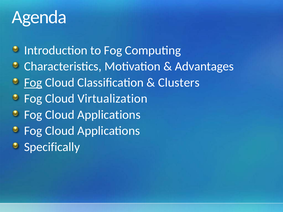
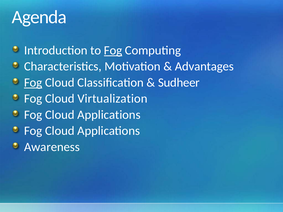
Fog at (113, 50) underline: none -> present
Clusters: Clusters -> Sudheer
Specifically: Specifically -> Awareness
